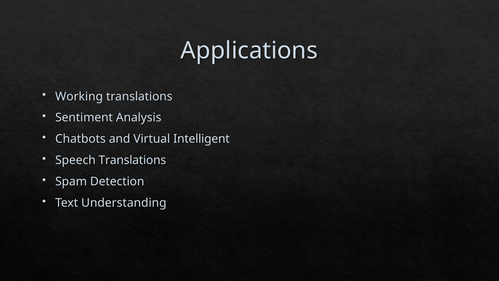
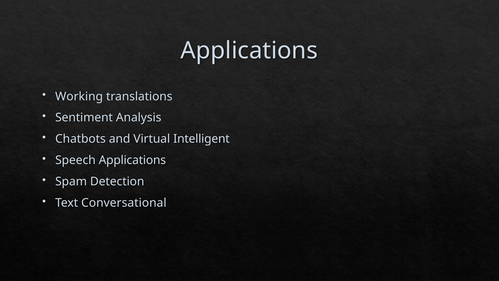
Speech Translations: Translations -> Applications
Understanding: Understanding -> Conversational
